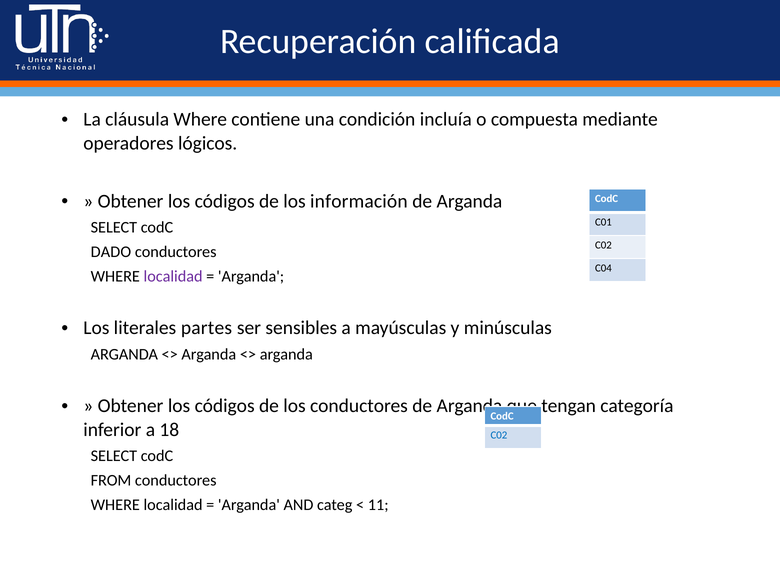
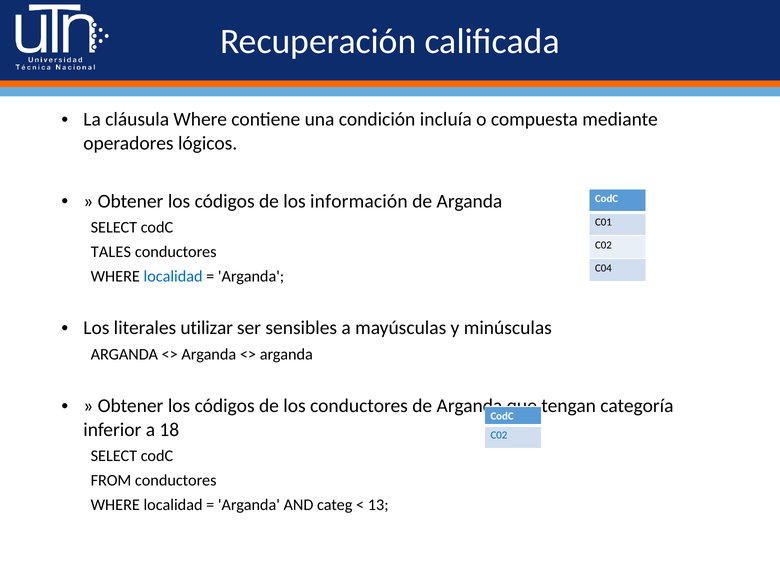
DADO: DADO -> TALES
localidad at (173, 276) colour: purple -> blue
partes: partes -> utilizar
11: 11 -> 13
